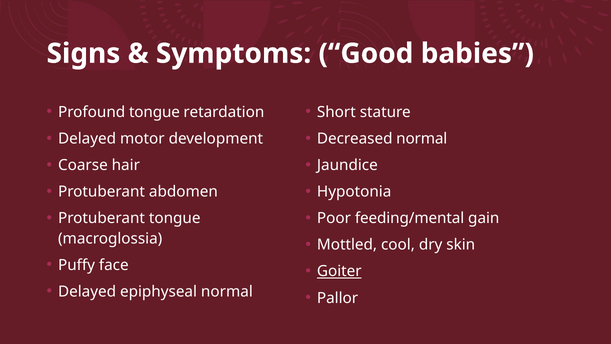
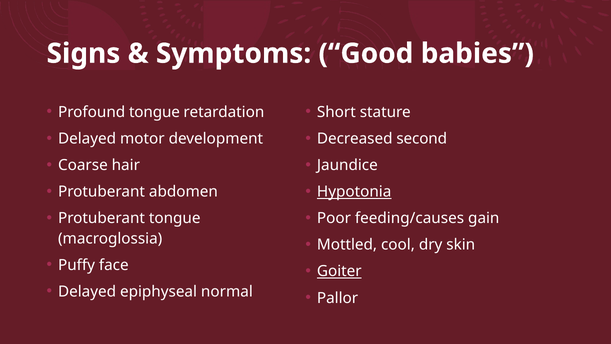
Decreased normal: normal -> second
Hypotonia underline: none -> present
feeding/mental: feeding/mental -> feeding/causes
